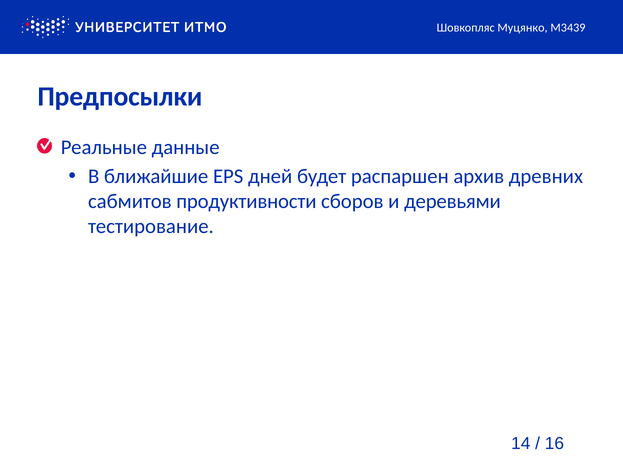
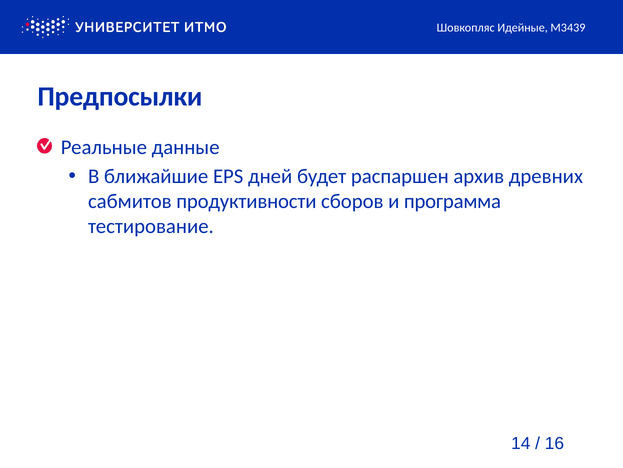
Муцянко: Муцянко -> Идейные
деревьями: деревьями -> программа
